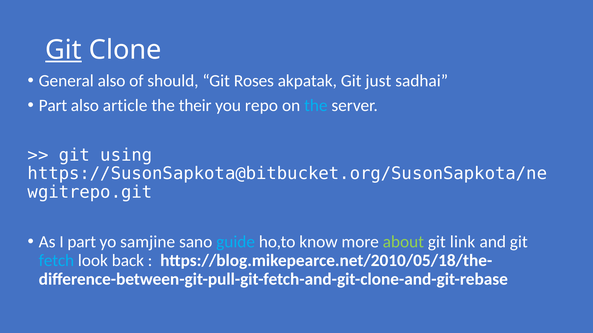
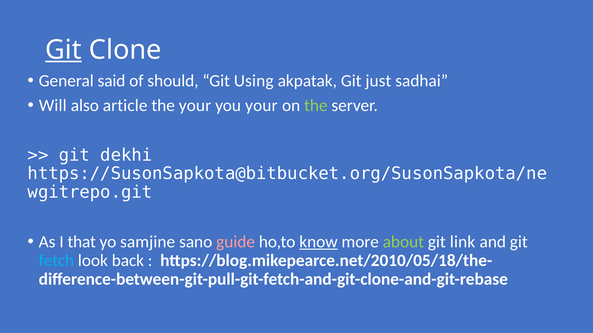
General also: also -> said
Roses: Roses -> Using
Part at (53, 106): Part -> Will
the their: their -> your
you repo: repo -> your
the at (316, 106) colour: light blue -> light green
using: using -> dekhi
I part: part -> that
guide colour: light blue -> pink
know underline: none -> present
